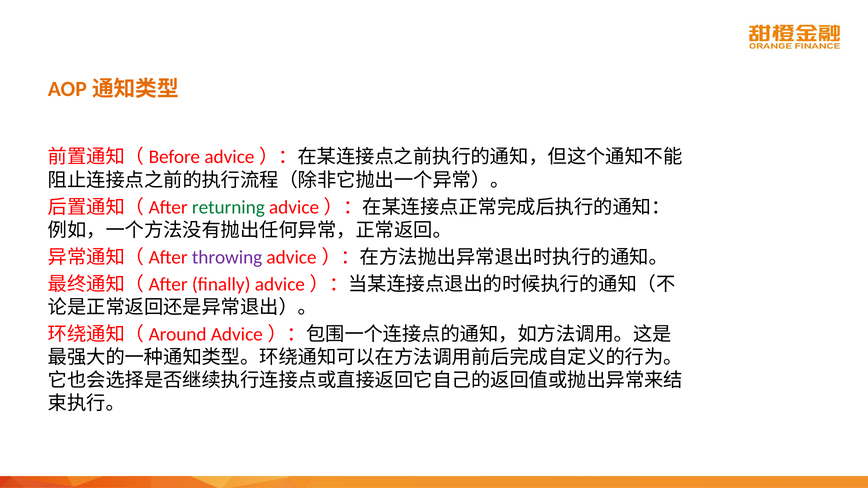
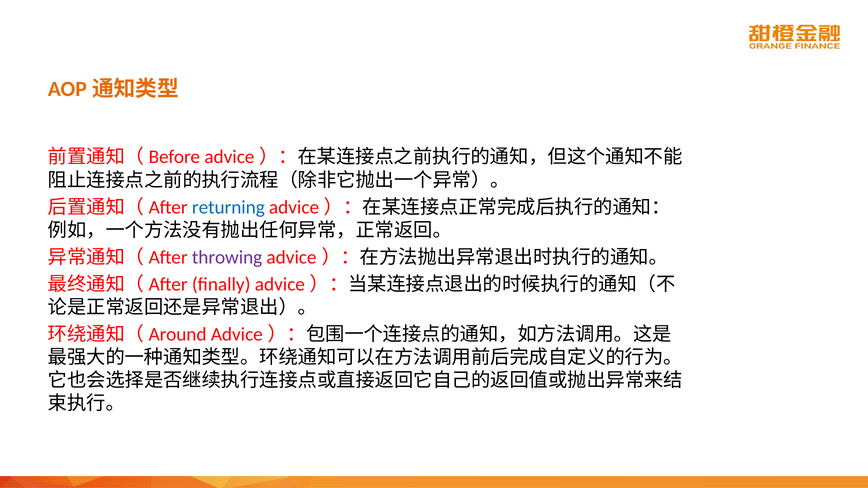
returning colour: green -> blue
